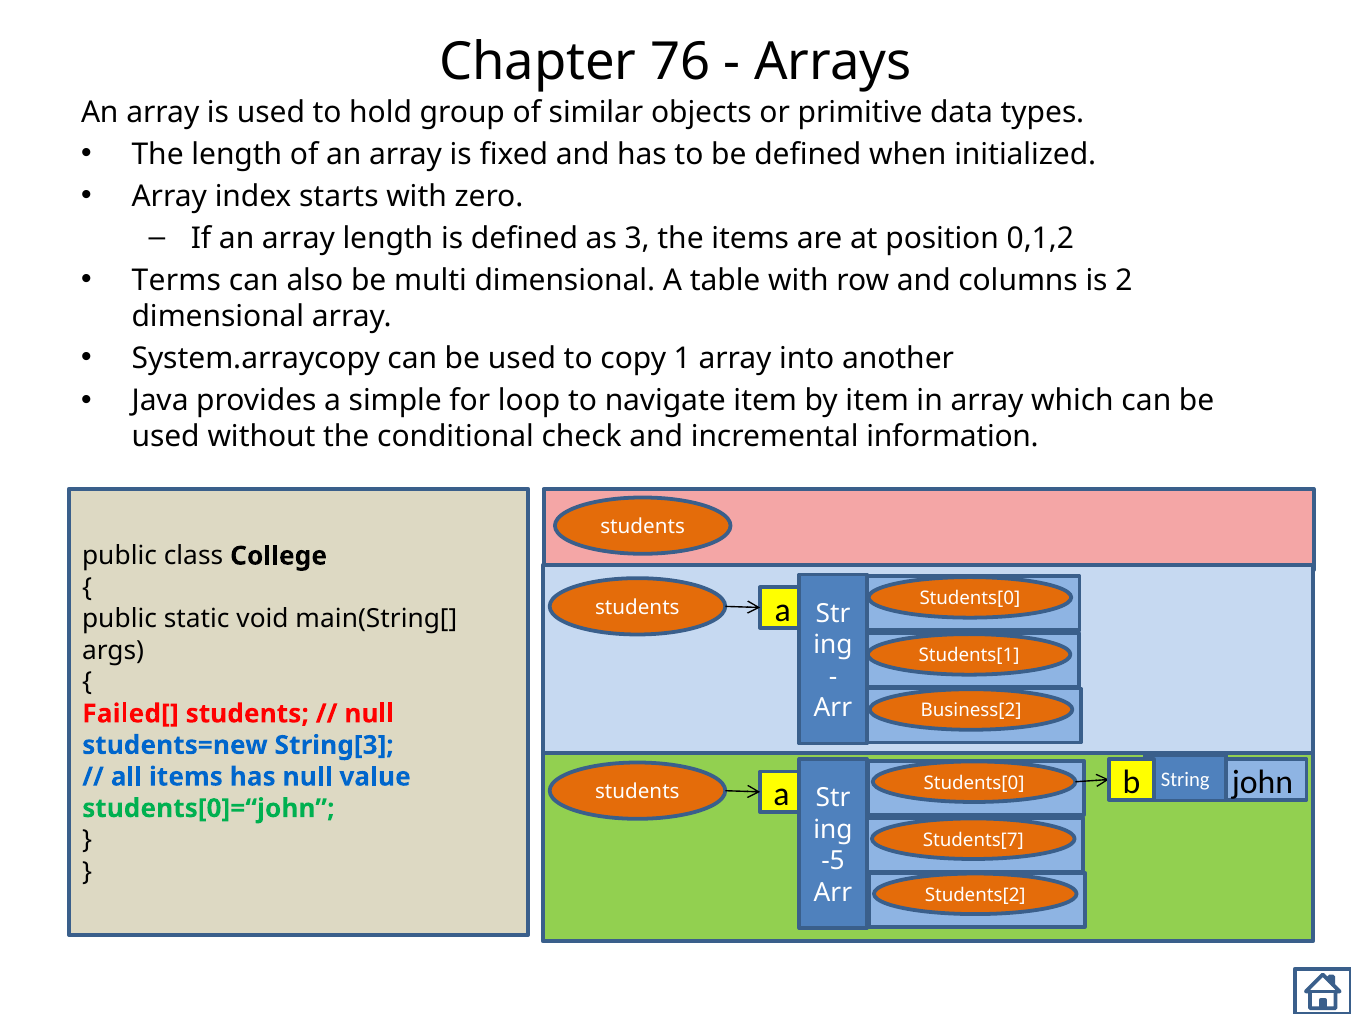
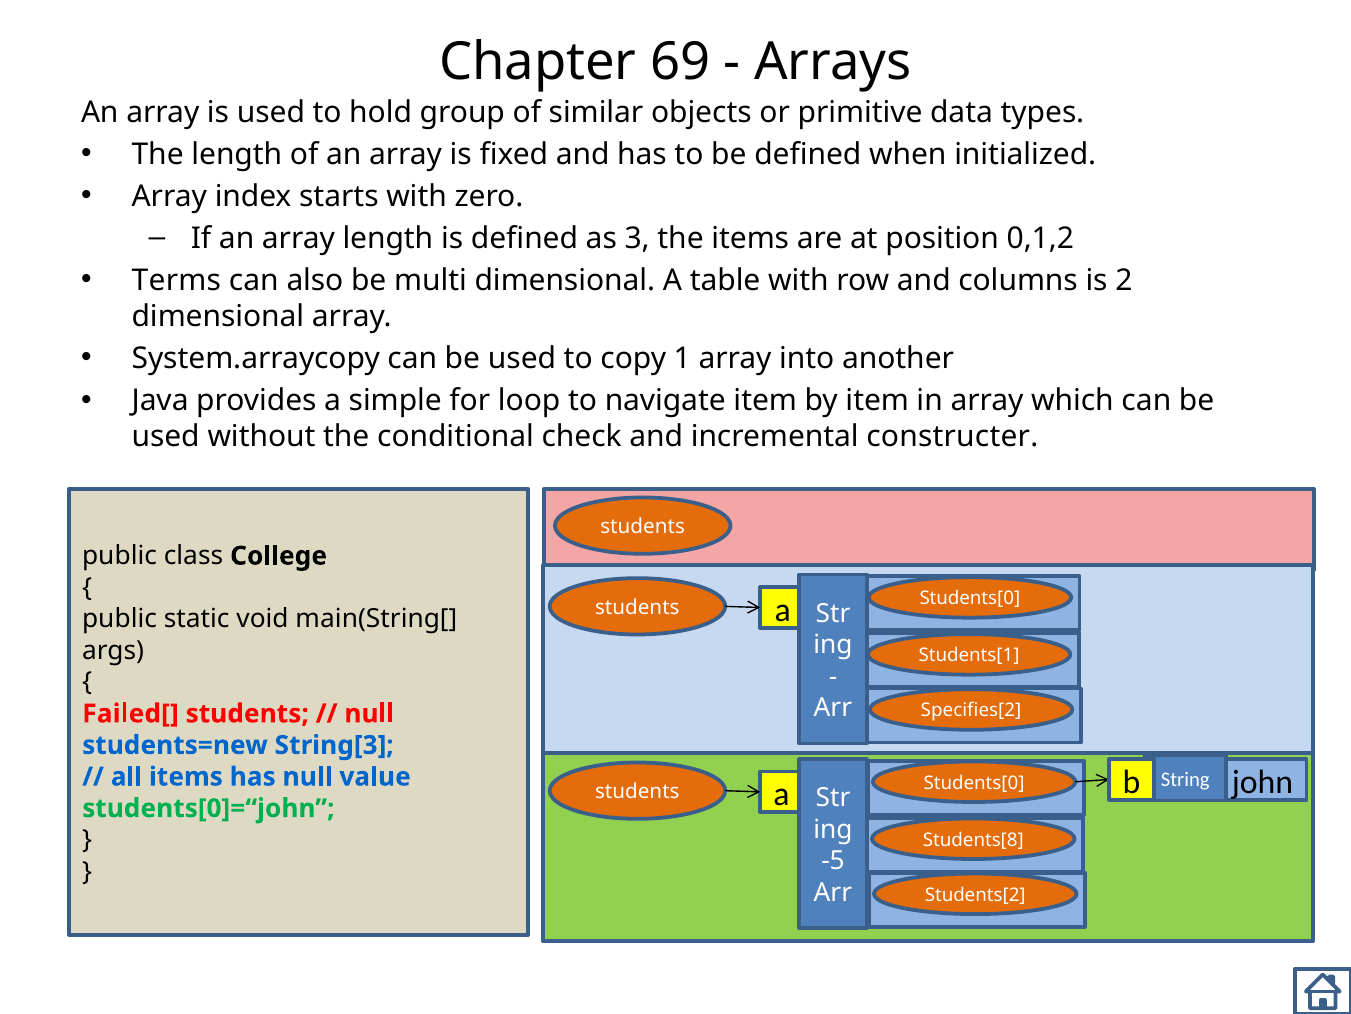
76: 76 -> 69
information: information -> constructer
Business[2: Business[2 -> Specifies[2
Students[7: Students[7 -> Students[8
